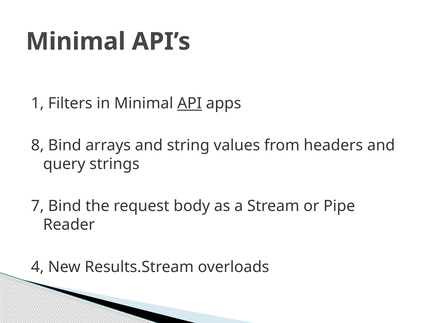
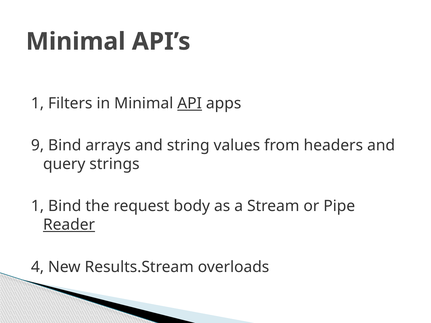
8: 8 -> 9
7 at (38, 206): 7 -> 1
Reader underline: none -> present
